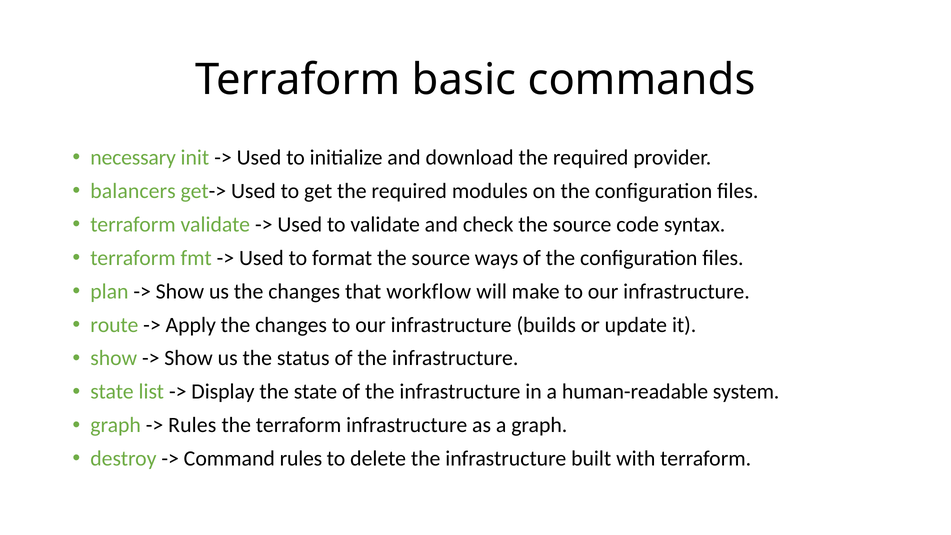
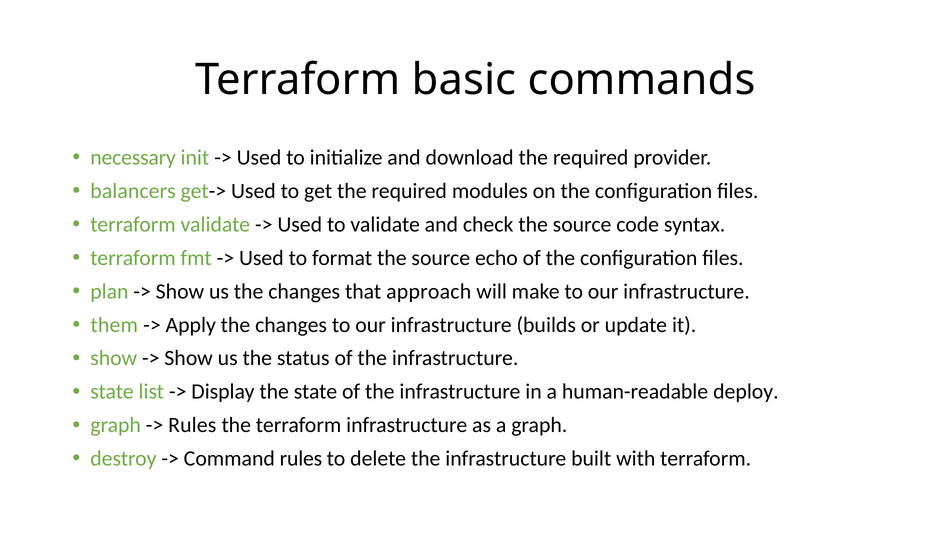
ways: ways -> echo
workflow: workflow -> approach
route: route -> them
system: system -> deploy
